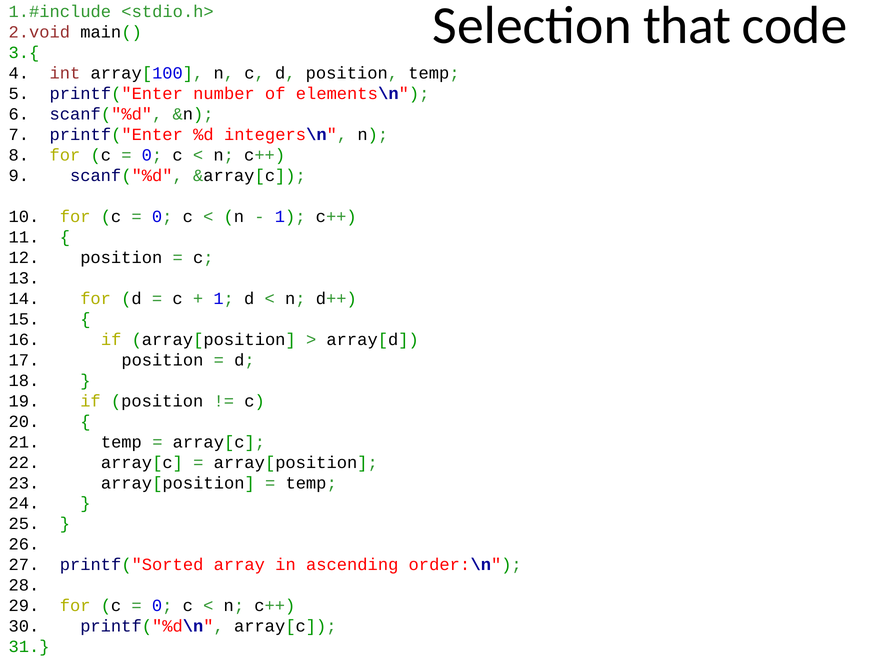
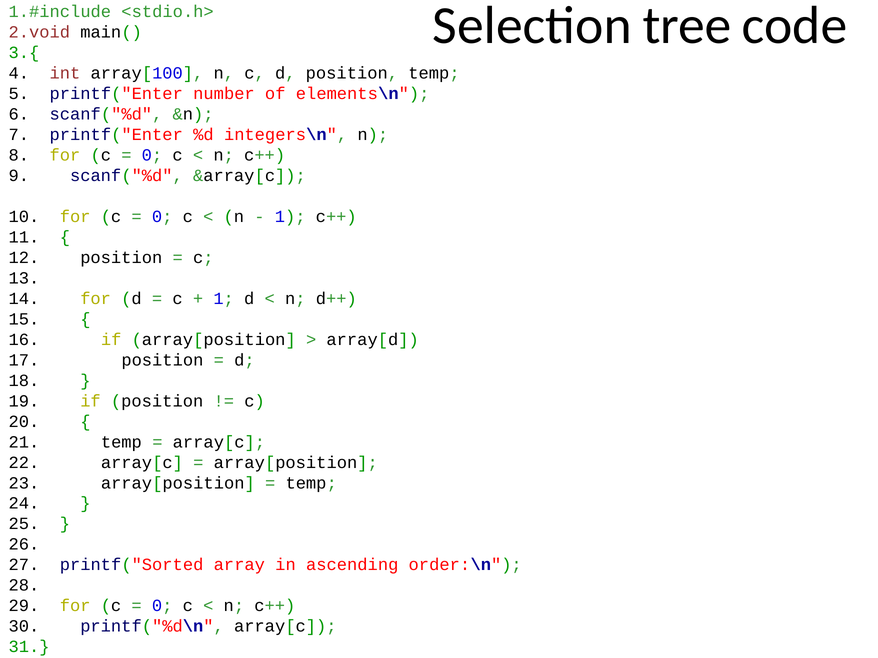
that: that -> tree
